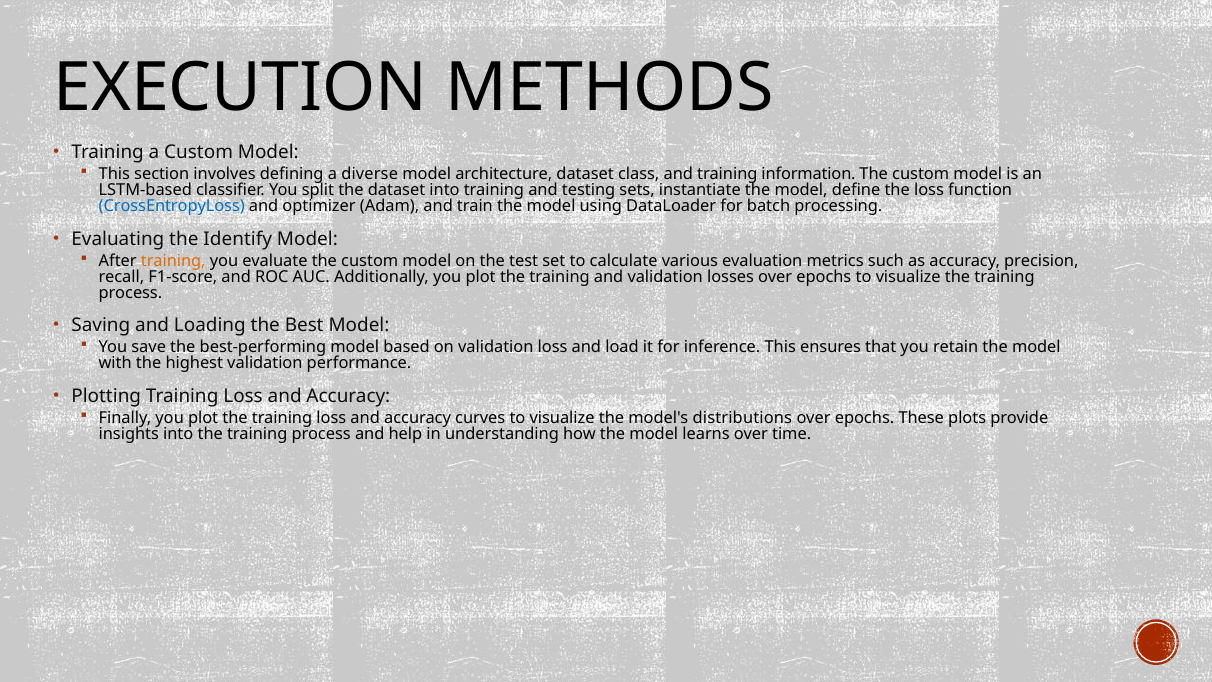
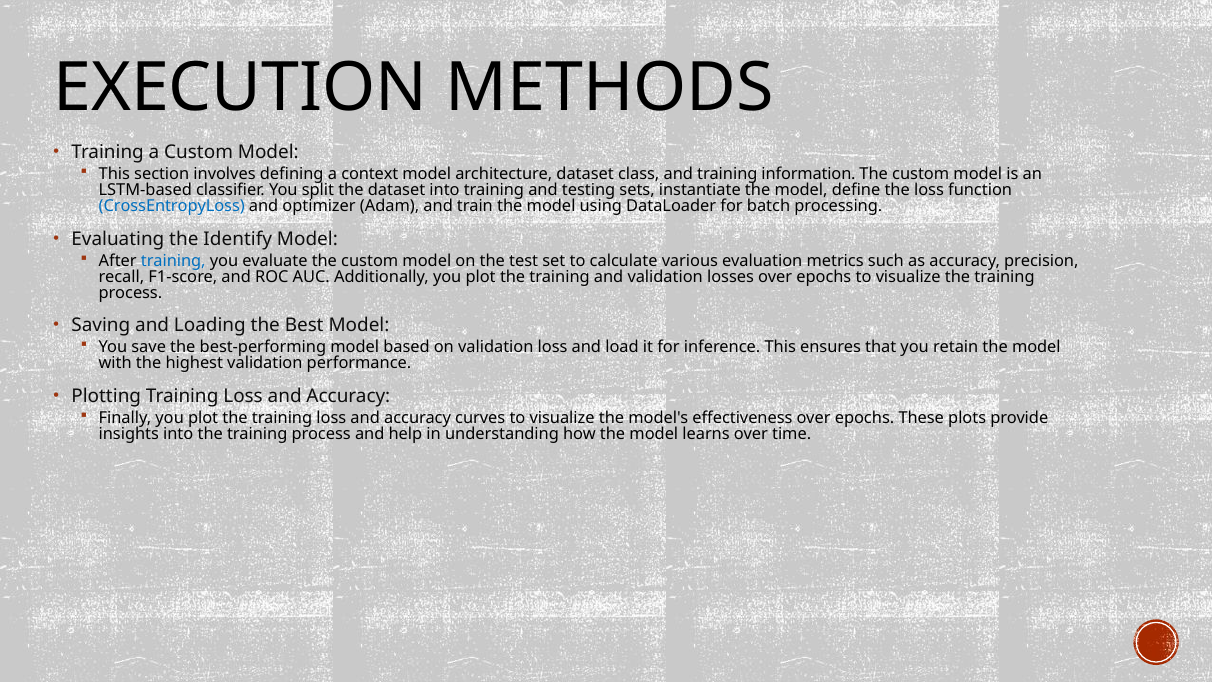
diverse: diverse -> context
training at (173, 261) colour: orange -> blue
distributions: distributions -> effectiveness
